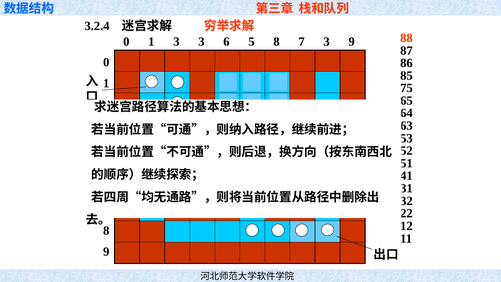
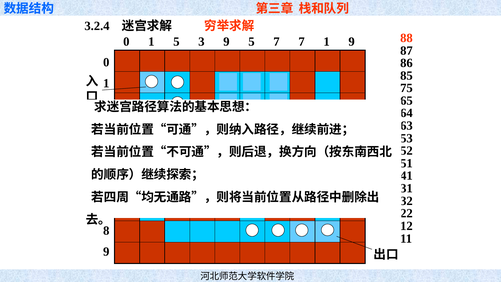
1 3: 3 -> 5
3 6: 6 -> 9
5 8: 8 -> 7
7 3: 3 -> 1
